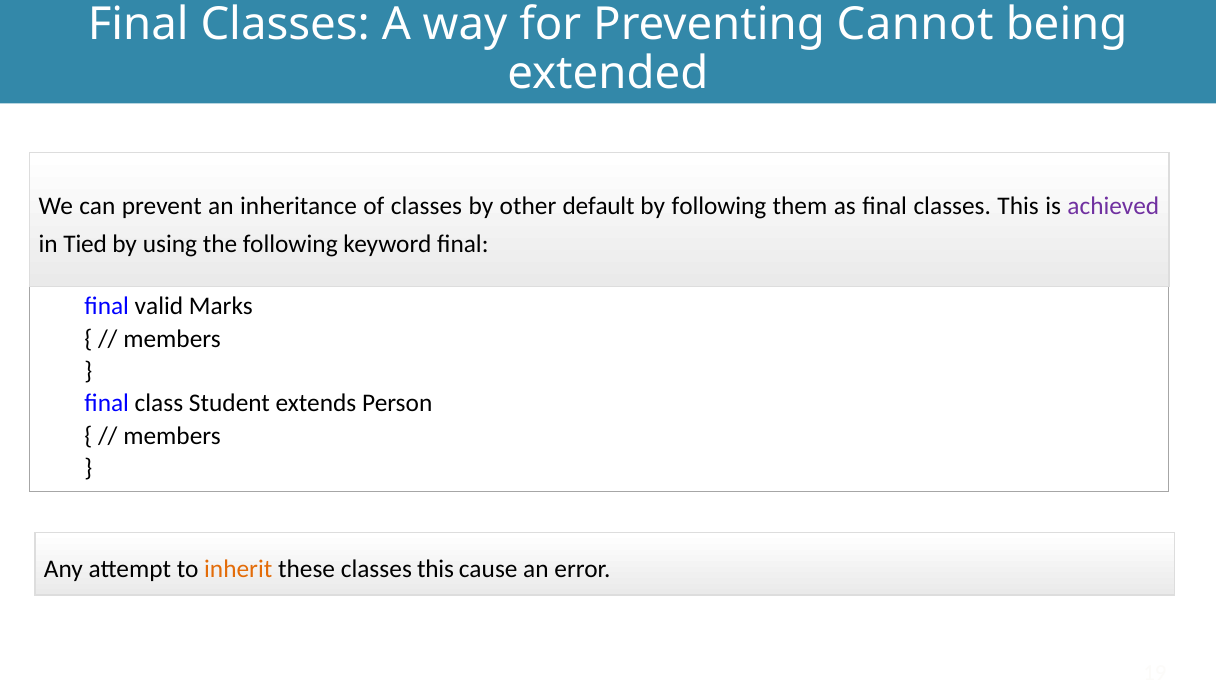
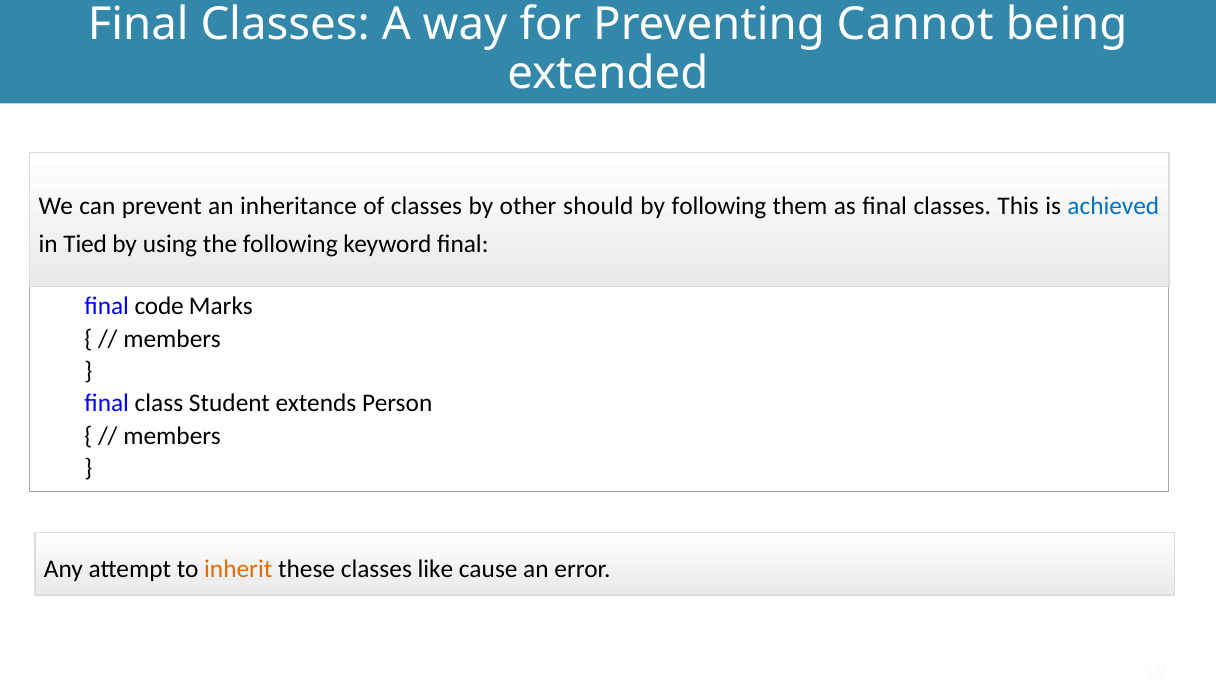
default: default -> should
achieved colour: purple -> blue
valid: valid -> code
these classes this: this -> like
